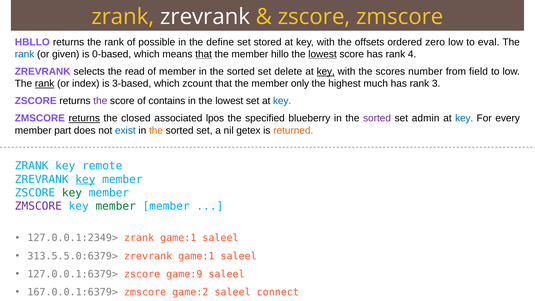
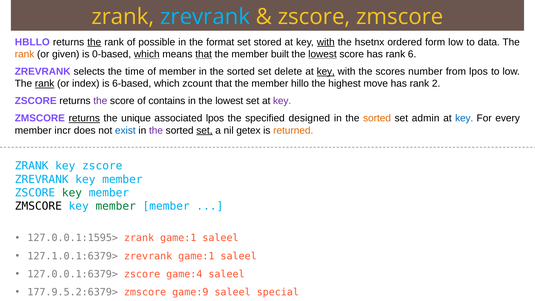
zrevrank at (205, 17) colour: white -> light blue
the at (94, 42) underline: none -> present
define: define -> format
with at (326, 42) underline: none -> present
offsets: offsets -> hsetnx
zero: zero -> form
eval: eval -> data
rank at (25, 54) colour: blue -> orange
which at (147, 54) underline: none -> present
hillo: hillo -> built
4: 4 -> 6
read: read -> time
from field: field -> lpos
3-based: 3-based -> 6-based
only: only -> hillo
much: much -> move
3: 3 -> 2
key at (282, 101) colour: blue -> purple
closed: closed -> unique
blueberry: blueberry -> designed
sorted at (377, 118) colour: purple -> orange
part: part -> incr
the at (156, 130) colour: orange -> purple
set at (204, 130) underline: none -> present
key remote: remote -> zscore
key at (85, 179) underline: present -> none
ZMSCORE at (38, 206) colour: purple -> black
127.0.0.1:2349>: 127.0.0.1:2349> -> 127.0.0.1:1595>
313.5.5.0:6379>: 313.5.5.0:6379> -> 127.1.0.1:6379>
game:9: game:9 -> game:4
167.0.0.1:6379>: 167.0.0.1:6379> -> 177.9.5.2:6379>
game:2: game:2 -> game:9
connect: connect -> special
